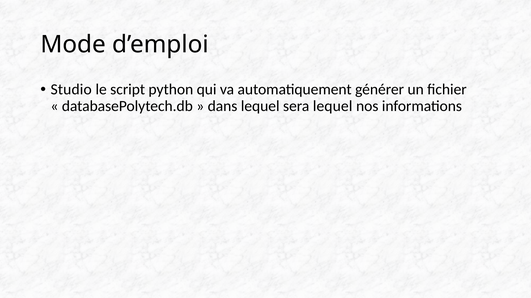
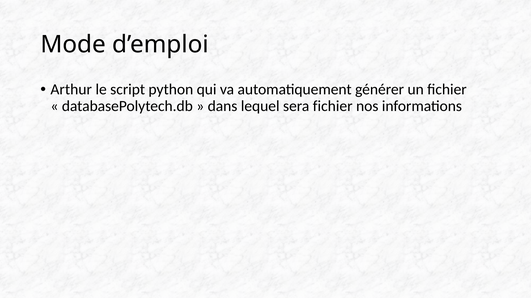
Studio: Studio -> Arthur
sera lequel: lequel -> fichier
